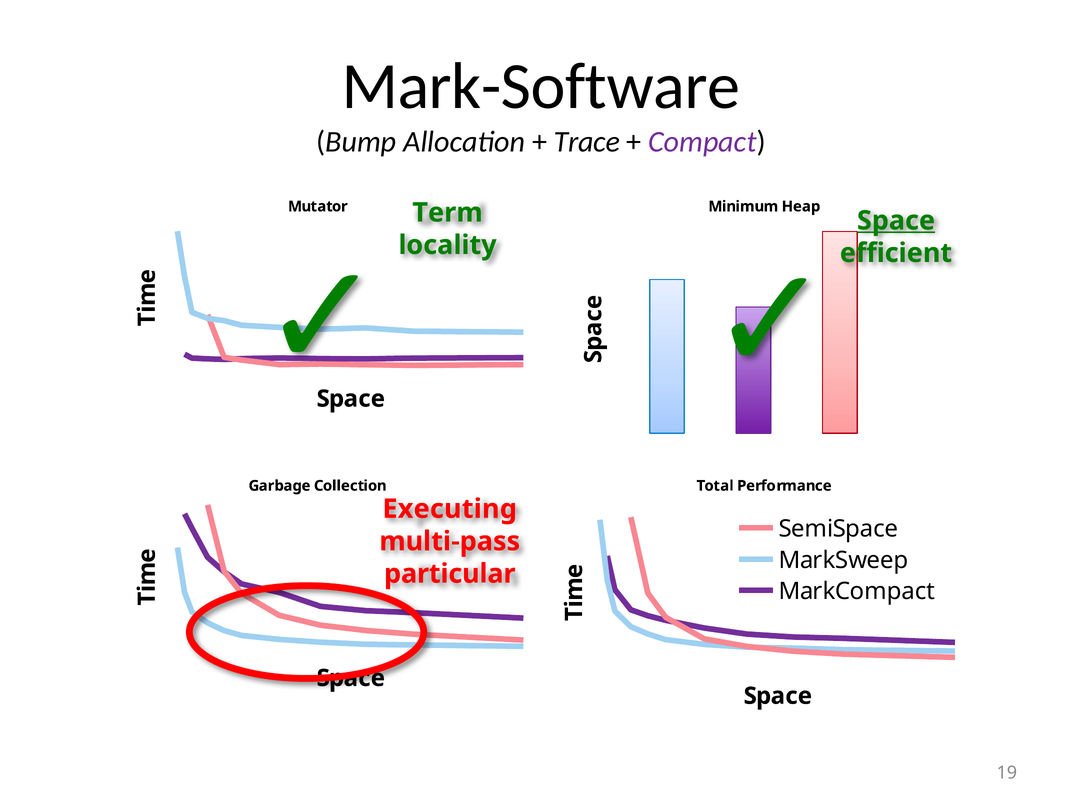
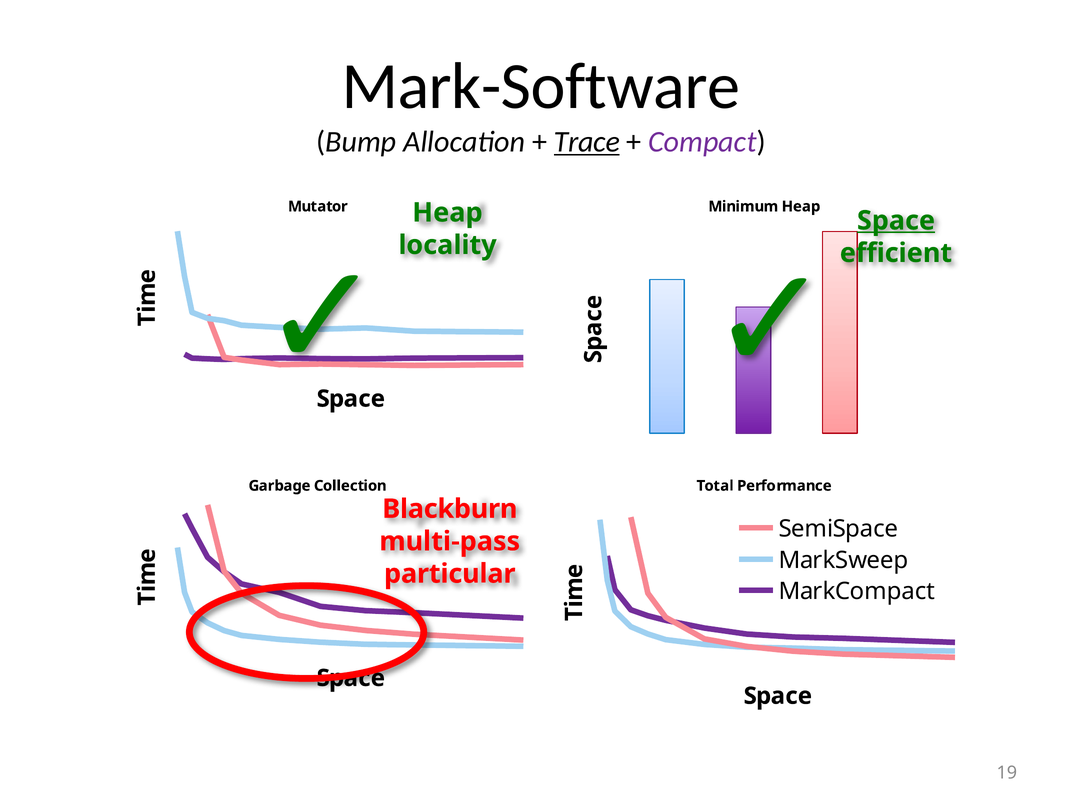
Trace underline: none -> present
Term at (448, 213): Term -> Heap
Executing: Executing -> Blackburn
